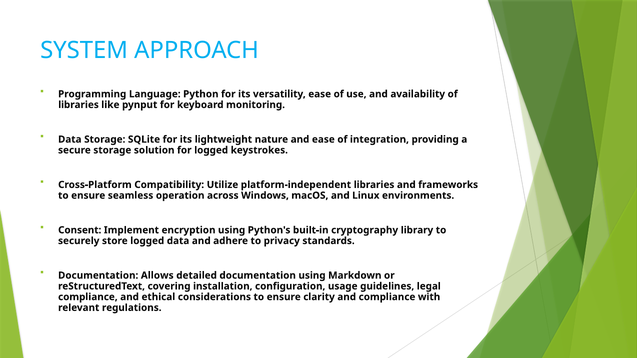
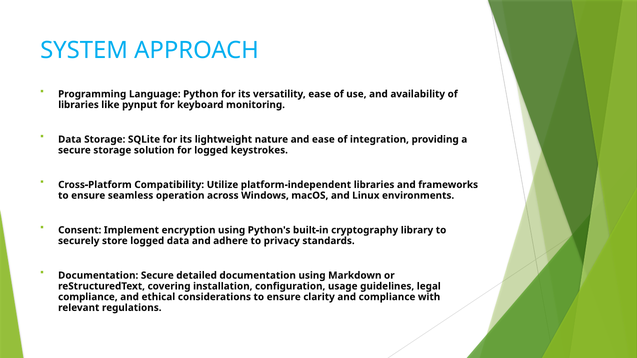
Documentation Allows: Allows -> Secure
